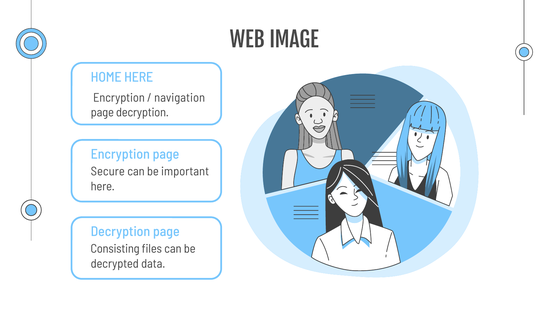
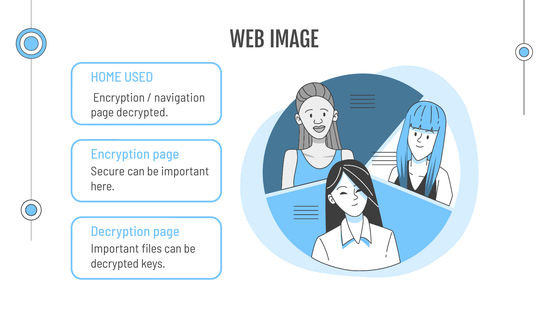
HOME HERE: HERE -> USED
page decryption: decryption -> decrypted
Consisting at (115, 249): Consisting -> Important
data: data -> keys
